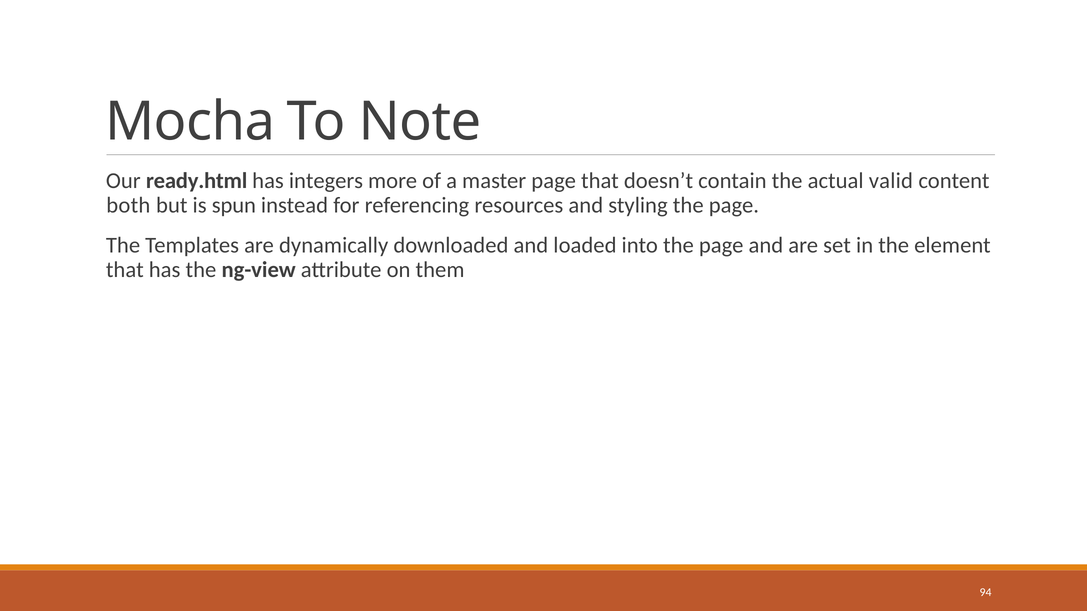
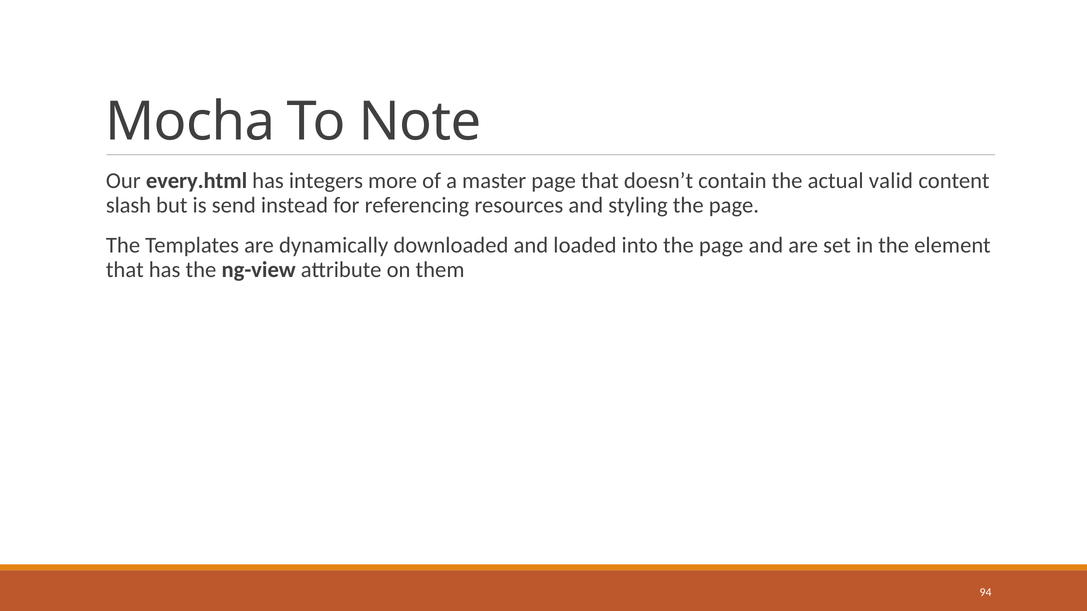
ready.html: ready.html -> every.html
both: both -> slash
spun: spun -> send
